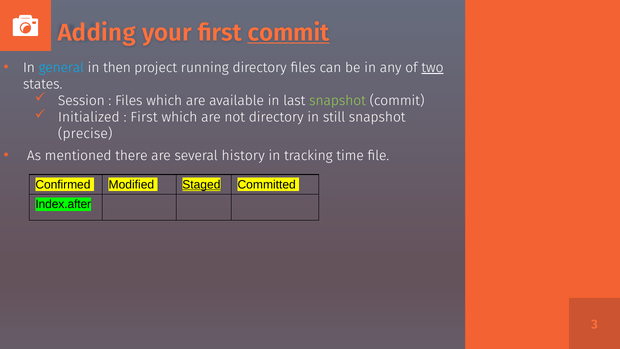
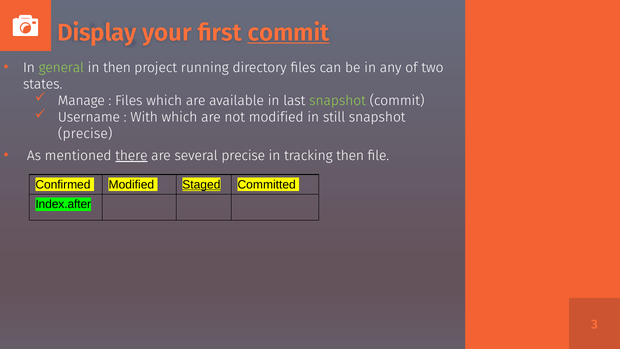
Adding: Adding -> Display
general colour: light blue -> light green
two underline: present -> none
Session: Session -> Manage
Initialized: Initialized -> Username
First at (144, 117): First -> With
not directory: directory -> modified
there underline: none -> present
several history: history -> precise
tracking time: time -> then
